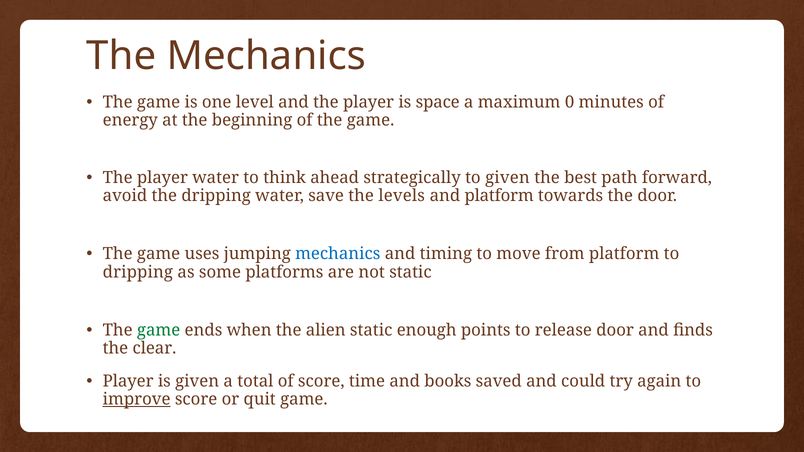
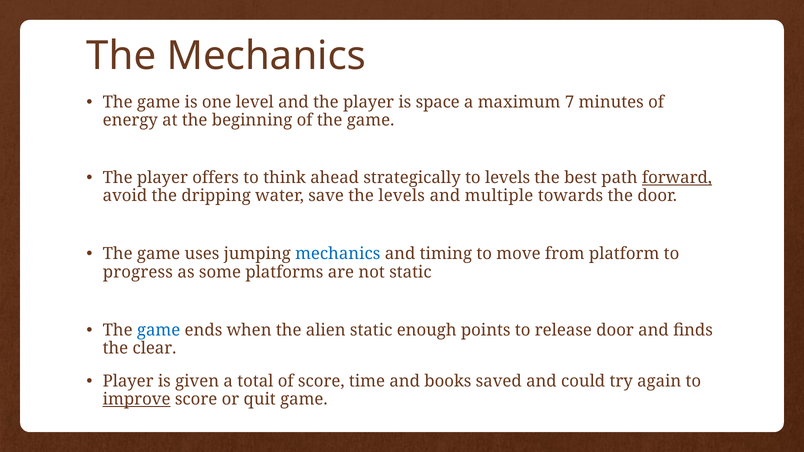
0: 0 -> 7
player water: water -> offers
to given: given -> levels
forward underline: none -> present
and platform: platform -> multiple
dripping at (138, 272): dripping -> progress
game at (159, 330) colour: green -> blue
